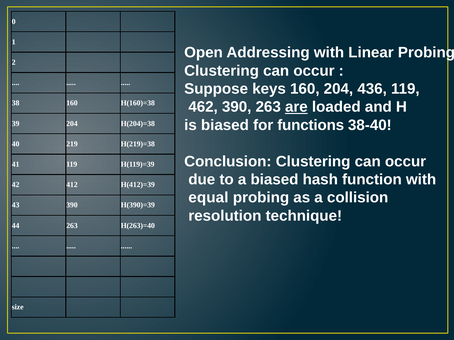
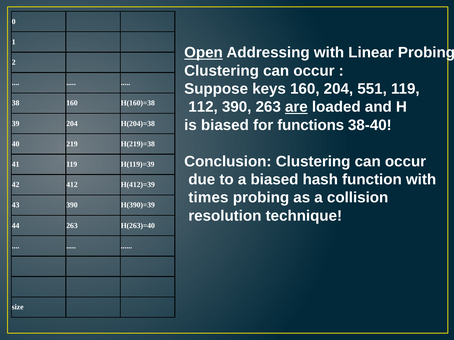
Open underline: none -> present
436: 436 -> 551
462: 462 -> 112
equal: equal -> times
